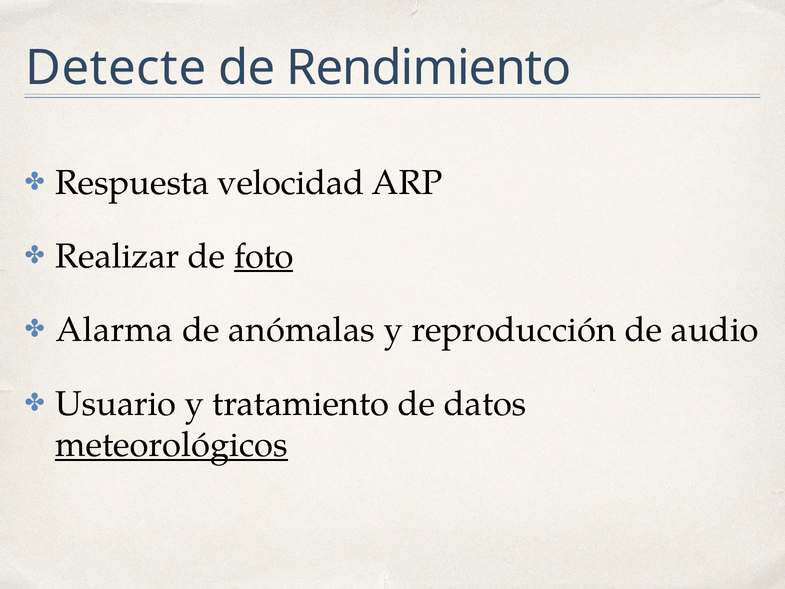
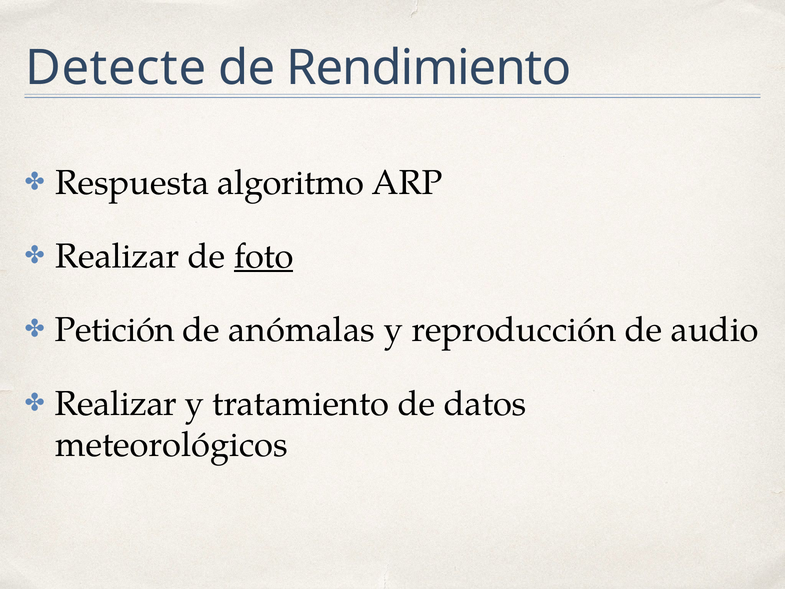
velocidad: velocidad -> algoritmo
Alarma: Alarma -> Petición
Usuario at (116, 403): Usuario -> Realizar
meteorológicos underline: present -> none
